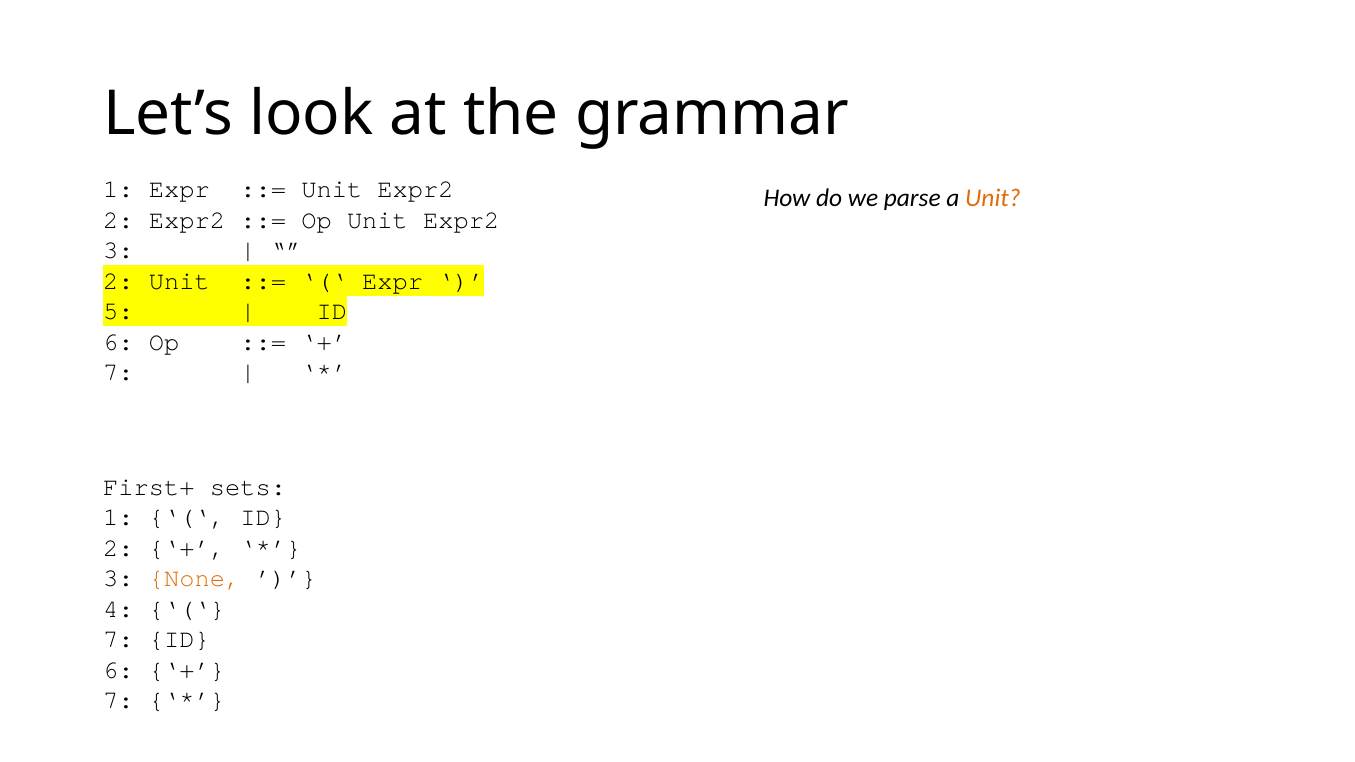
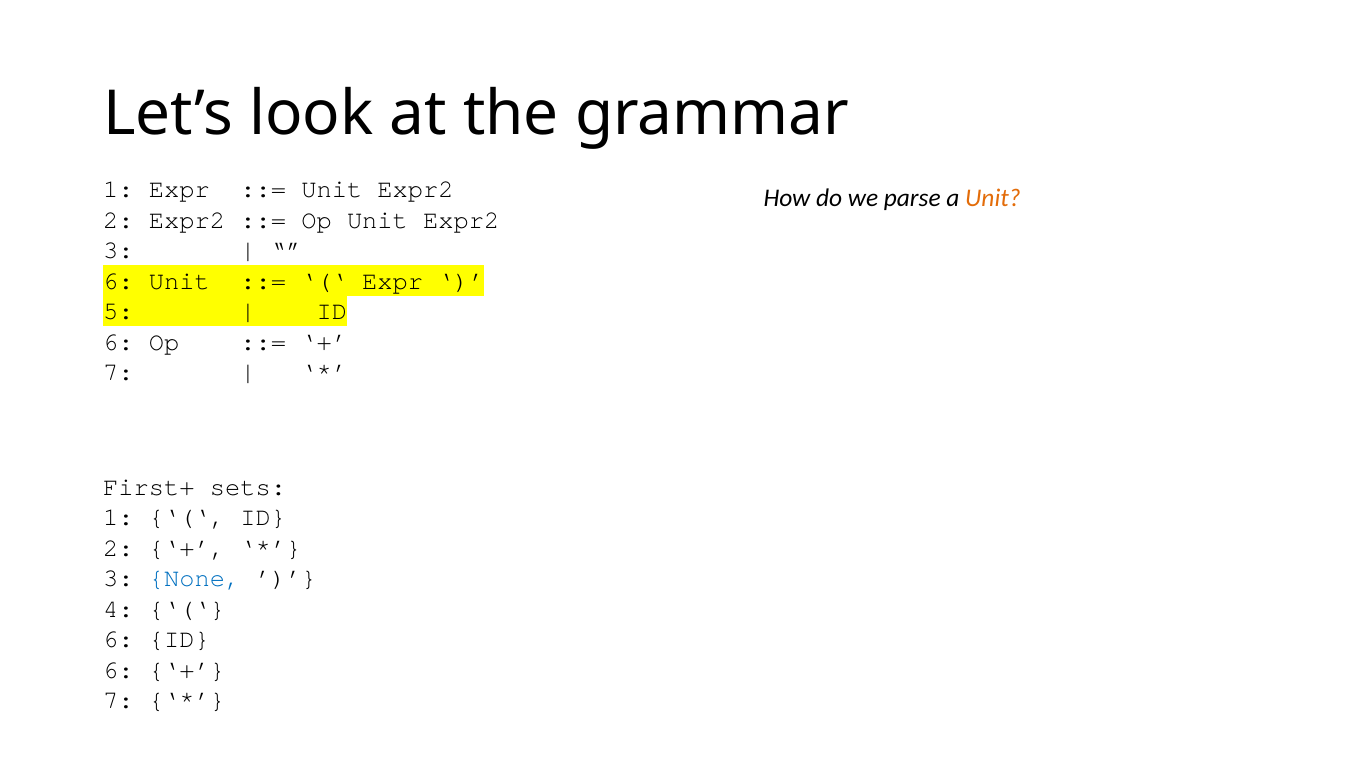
2 at (118, 281): 2 -> 6
None colour: orange -> blue
7 at (118, 639): 7 -> 6
